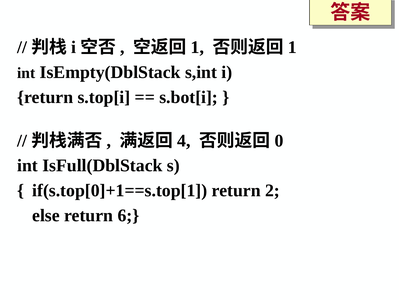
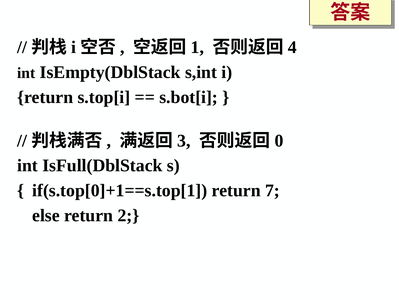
1 at (292, 47): 1 -> 4
4: 4 -> 3
2: 2 -> 7
6: 6 -> 2
